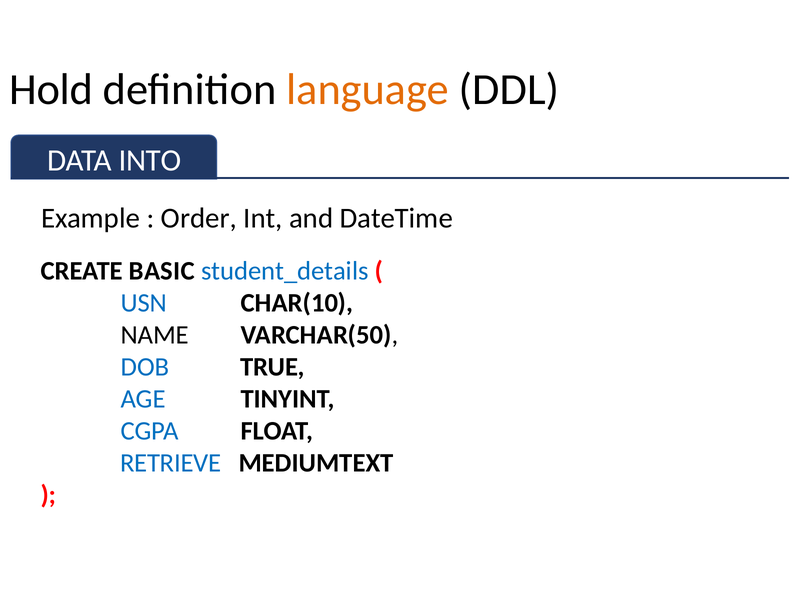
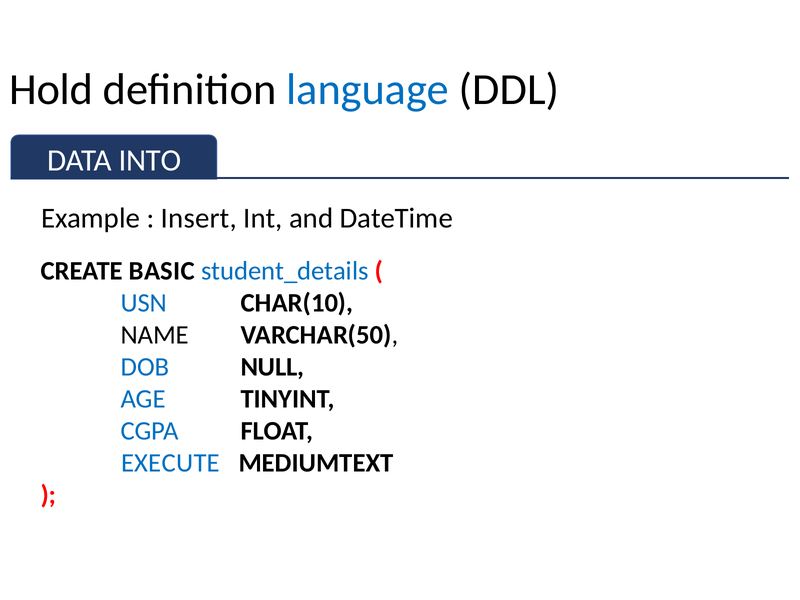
language colour: orange -> blue
Order: Order -> Insert
TRUE: TRUE -> NULL
RETRIEVE: RETRIEVE -> EXECUTE
